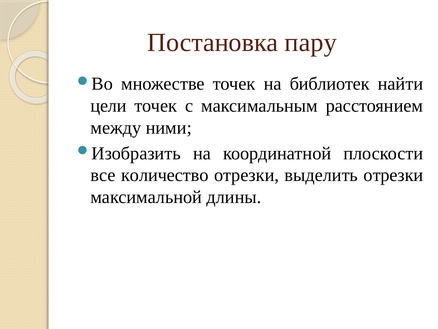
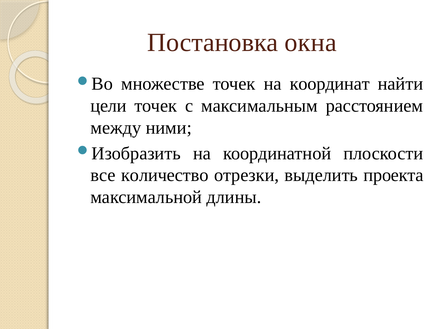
пару: пару -> окна
библиотек: библиотек -> координат
выделить отрезки: отрезки -> проекта
